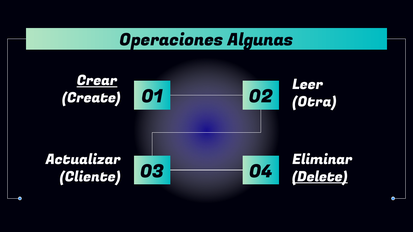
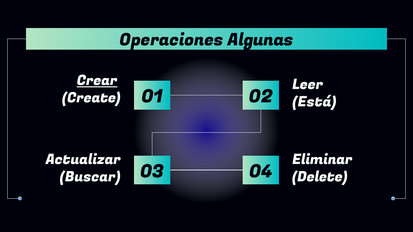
Otra: Otra -> Está
Cliente: Cliente -> Buscar
Delete underline: present -> none
